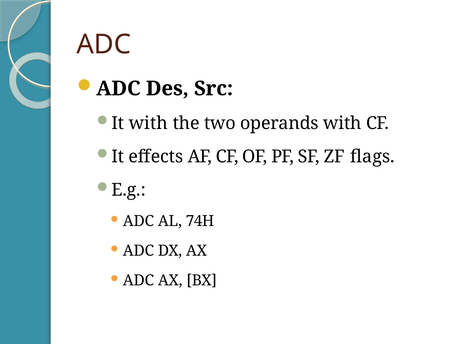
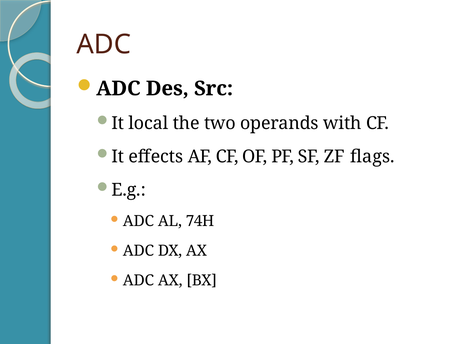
It with: with -> local
